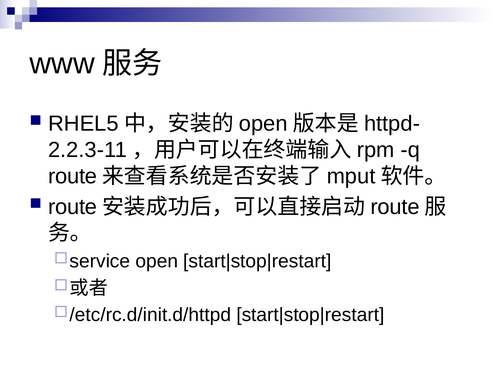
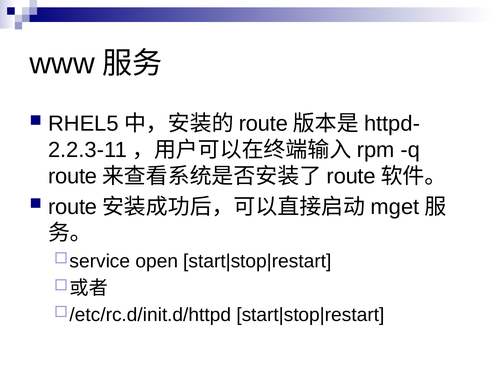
open at (263, 124): open -> route
mput at (351, 177): mput -> route
route at (395, 207): route -> mget
